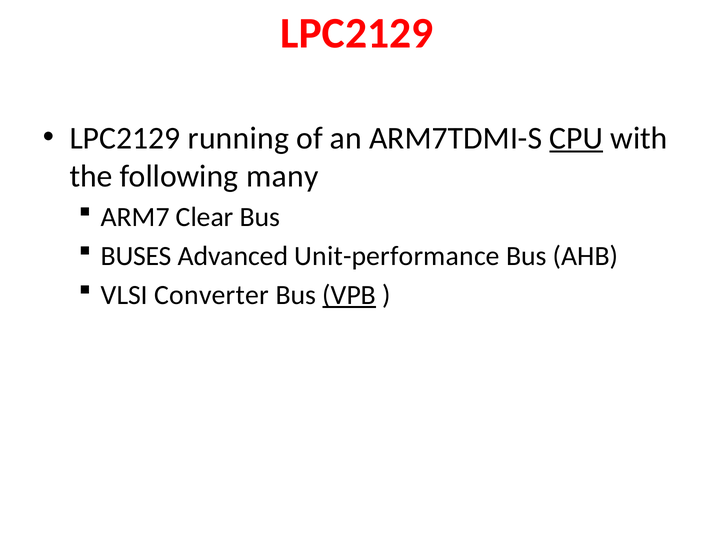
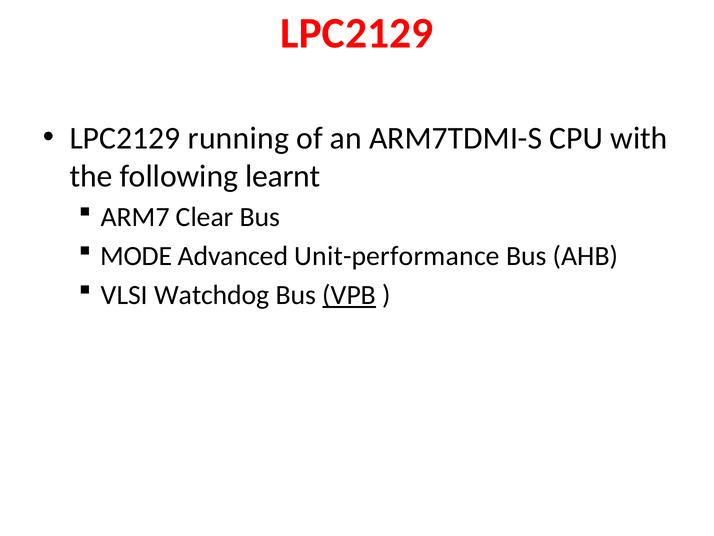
CPU underline: present -> none
many: many -> learnt
BUSES: BUSES -> MODE
Converter: Converter -> Watchdog
